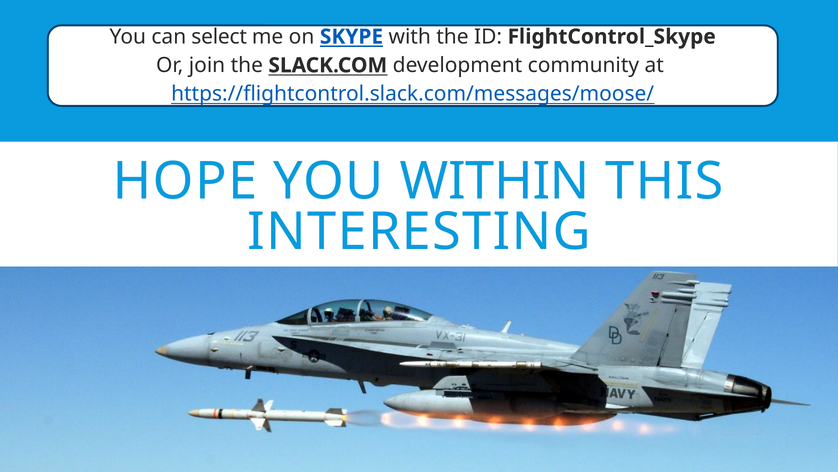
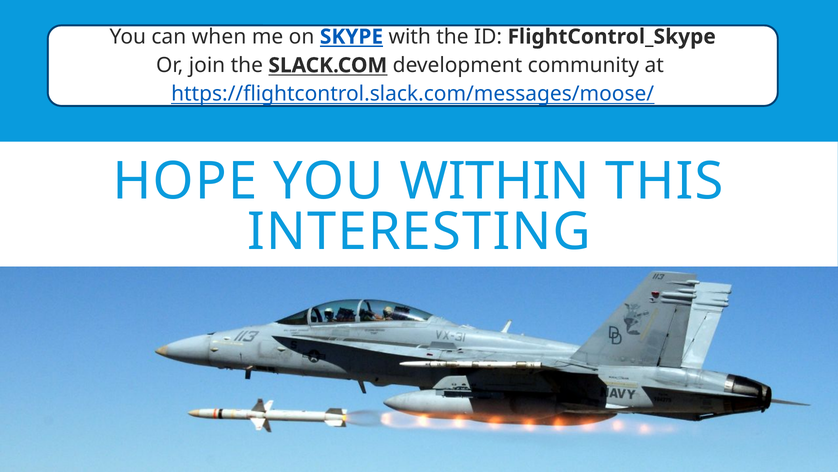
select: select -> when
